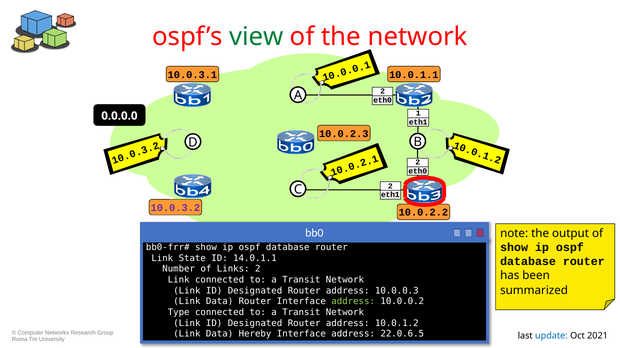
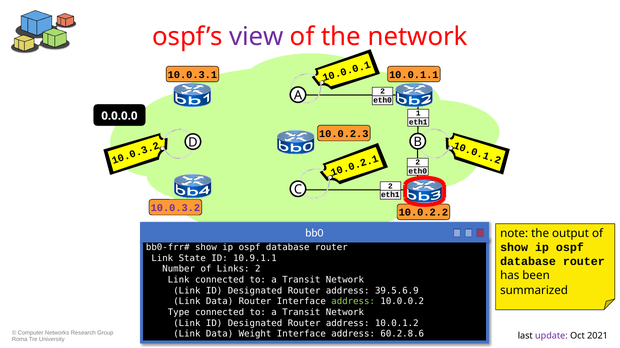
view colour: green -> purple
14.0.1.1: 14.0.1.1 -> 10.9.1.1
10.0.0.3: 10.0.0.3 -> 39.5.6.9
Hereby: Hereby -> Weight
22.0.6.5: 22.0.6.5 -> 60.2.8.6
update colour: blue -> purple
